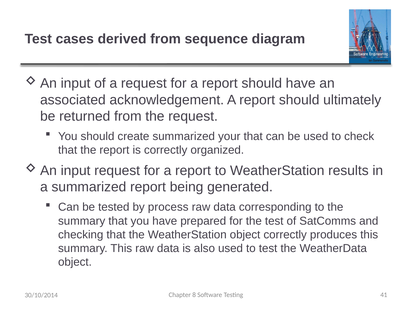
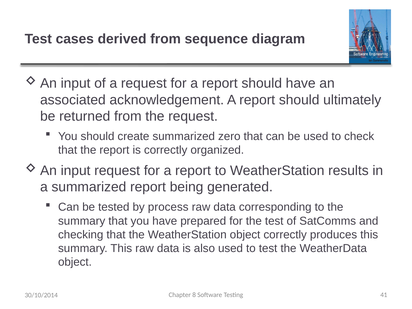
your: your -> zero
